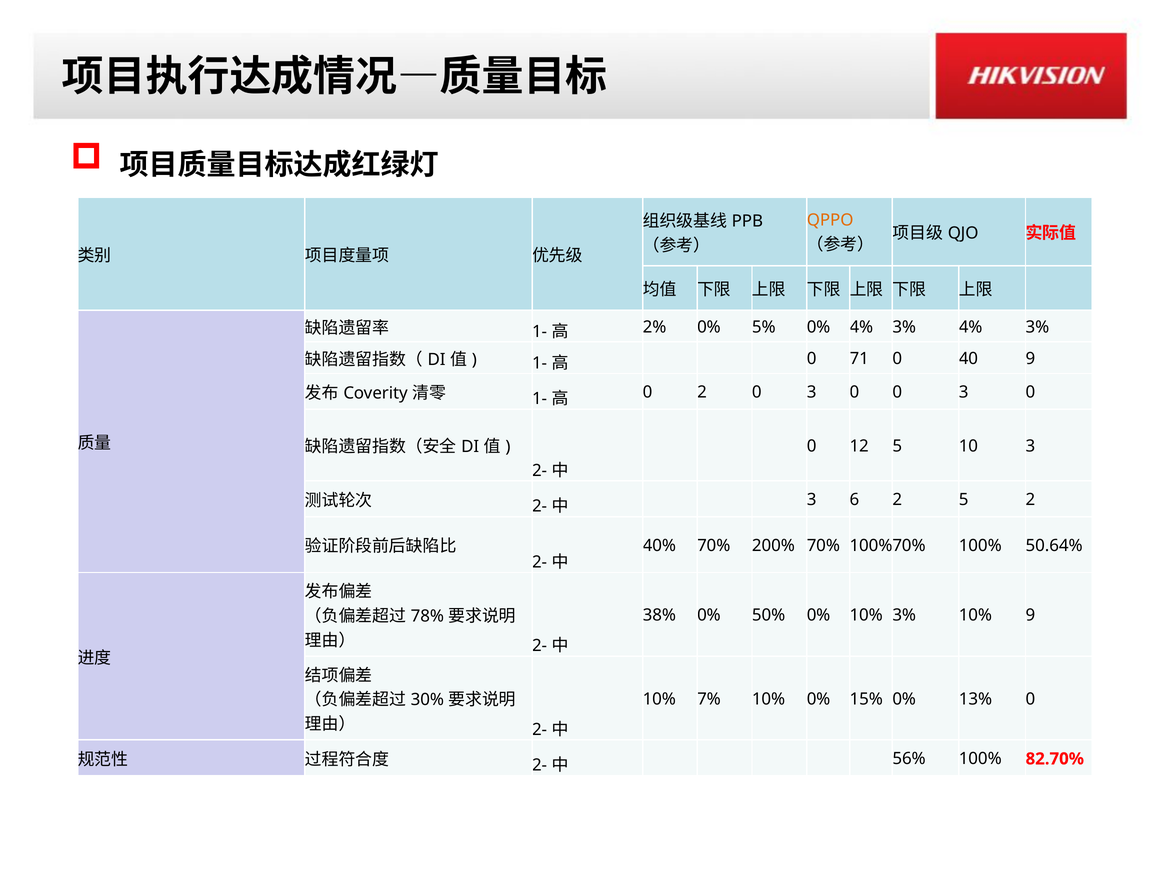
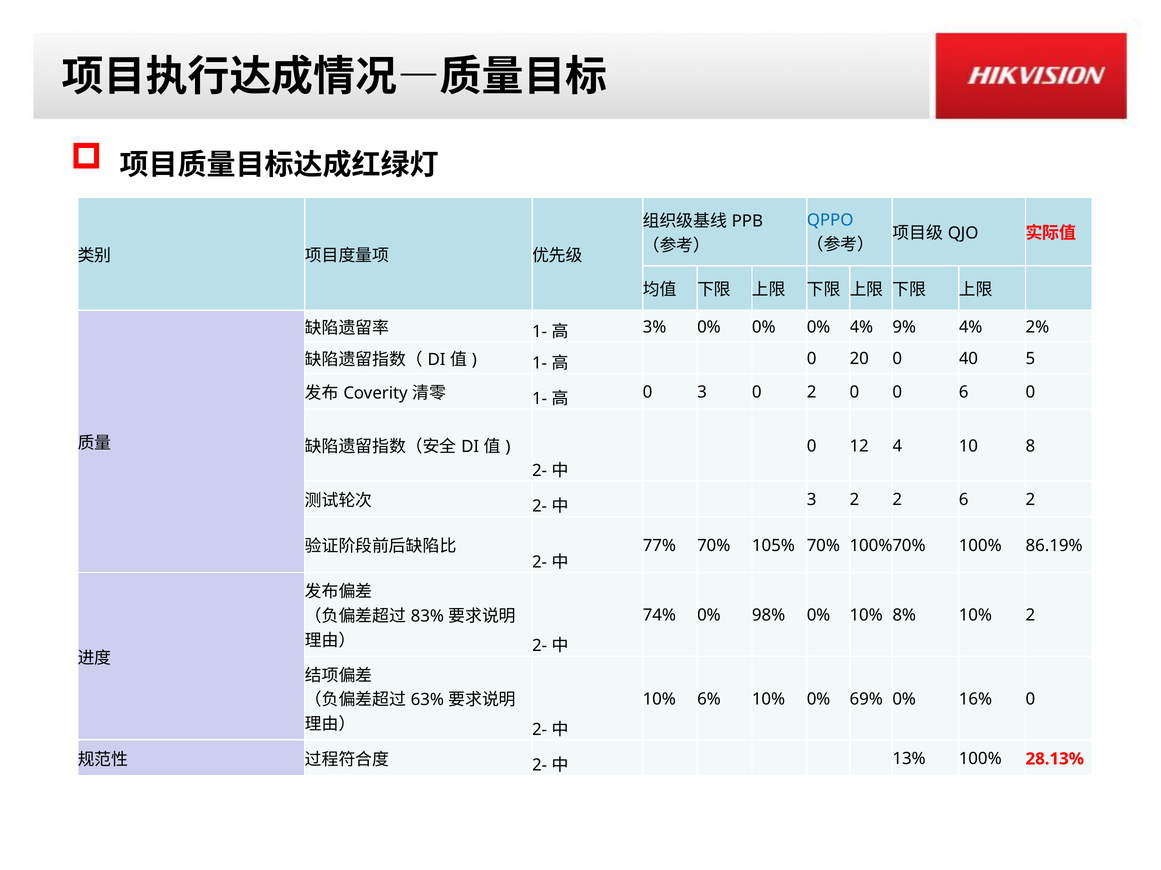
QPPO colour: orange -> blue
2%: 2% -> 3%
5% at (764, 327): 5% -> 0%
0% 4% 3%: 3% -> 9%
3% at (1037, 327): 3% -> 2%
71: 71 -> 20
40 9: 9 -> 5
0 2: 2 -> 3
3 at (812, 393): 3 -> 2
0 0 3: 3 -> 6
12 5: 5 -> 4
10 3: 3 -> 8
3 6: 6 -> 2
2 5: 5 -> 6
40%: 40% -> 77%
200%: 200% -> 105%
50.64%: 50.64% -> 86.19%
78%: 78% -> 83%
38%: 38% -> 74%
50%: 50% -> 98%
10% 3%: 3% -> 8%
10% 9: 9 -> 2
30%: 30% -> 63%
7%: 7% -> 6%
15%: 15% -> 69%
13%: 13% -> 16%
56%: 56% -> 13%
82.70%: 82.70% -> 28.13%
